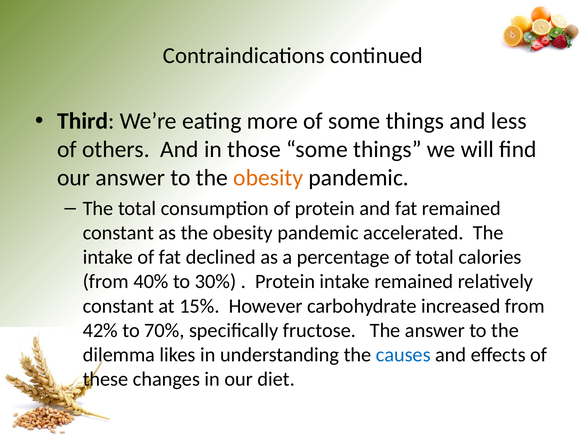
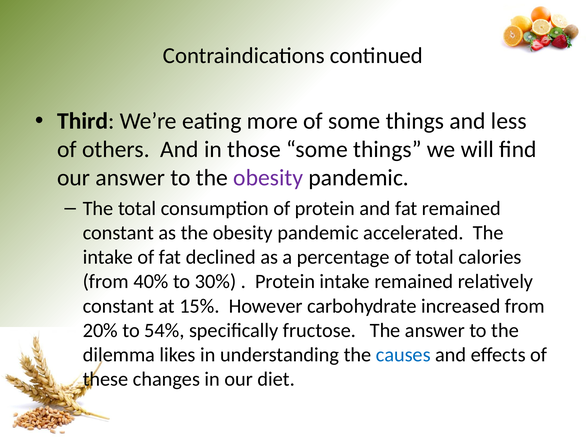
obesity at (268, 178) colour: orange -> purple
42%: 42% -> 20%
70%: 70% -> 54%
